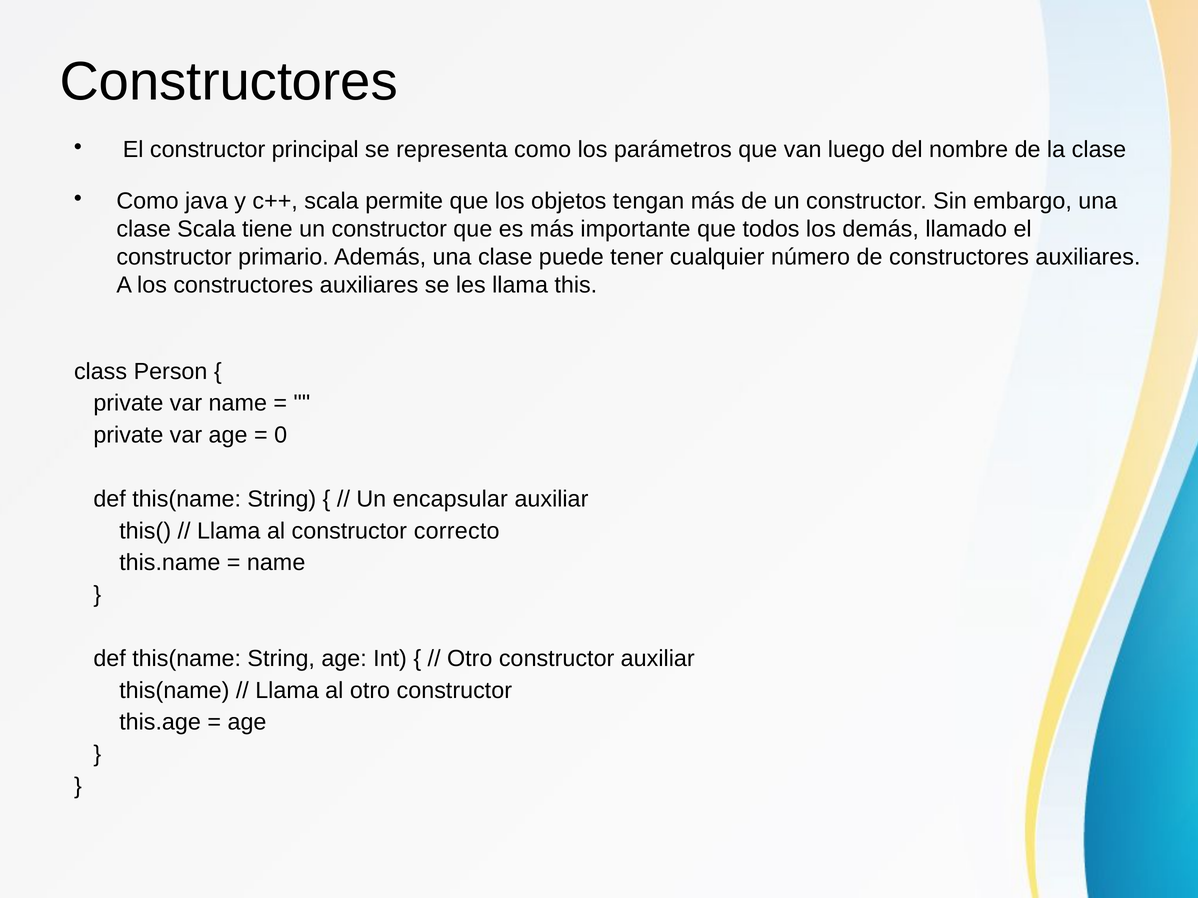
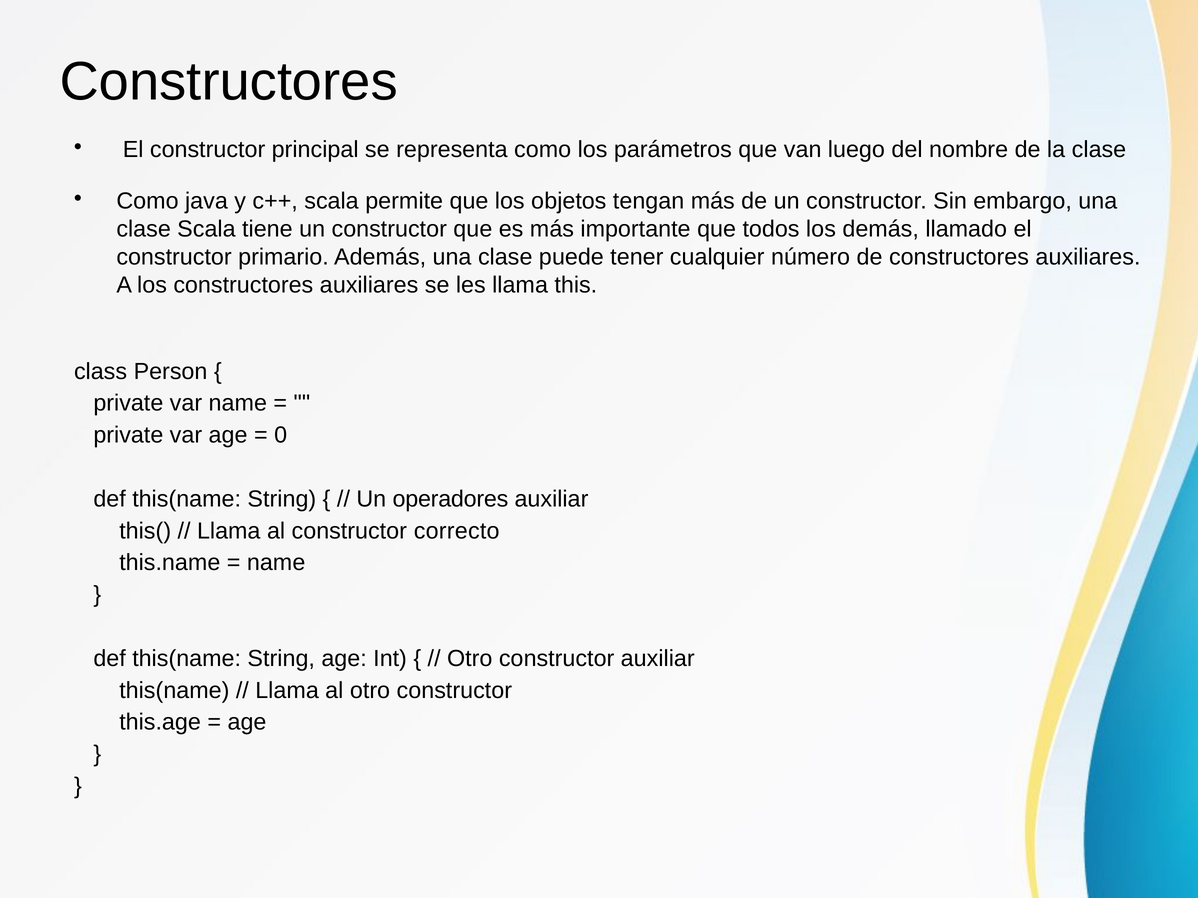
encapsular: encapsular -> operadores
